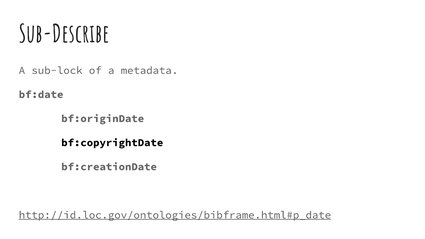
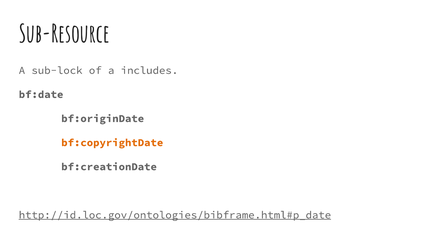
Sub-Describe: Sub-Describe -> Sub-Resource
metadata: metadata -> includes
bf:copyrightDate colour: black -> orange
